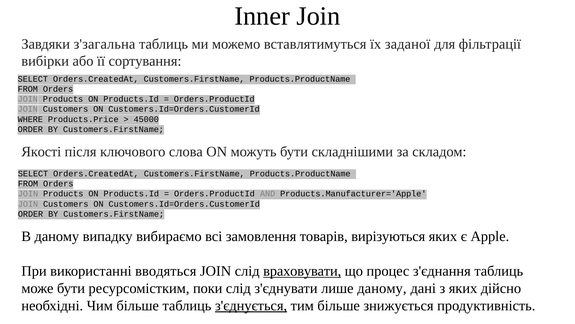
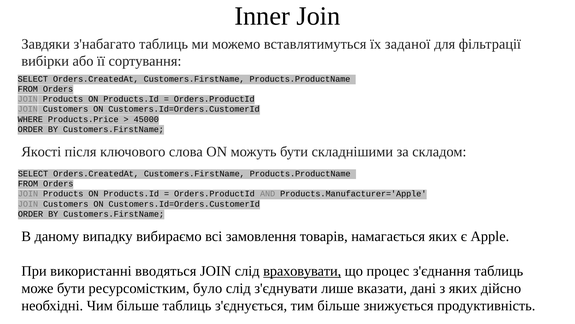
з'загальна: з'загальна -> з'набагато
вирізуються: вирізуються -> намагається
поки: поки -> було
лише даному: даному -> вказати
з'єднується underline: present -> none
